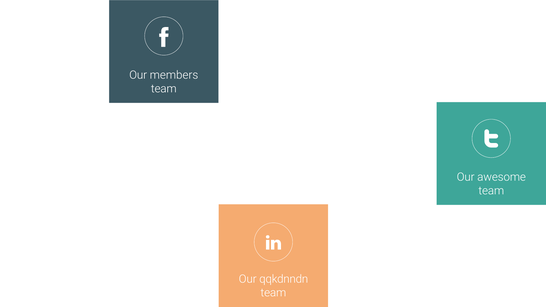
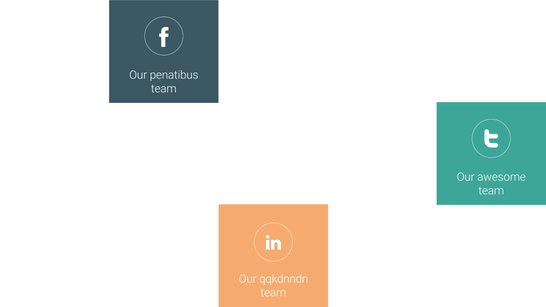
members: members -> penatibus
